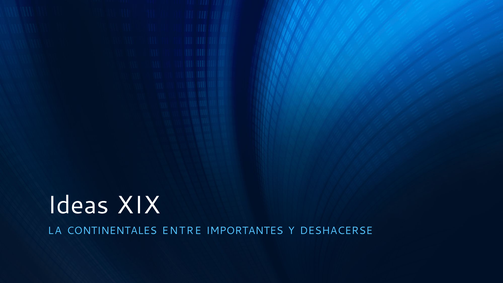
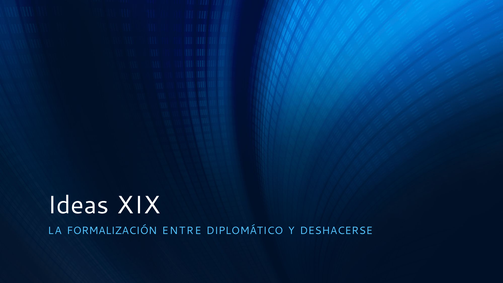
CONTINENTALES: CONTINENTALES -> FORMALIZACIÓN
IMPORTANTES: IMPORTANTES -> DIPLOMÁTICO
